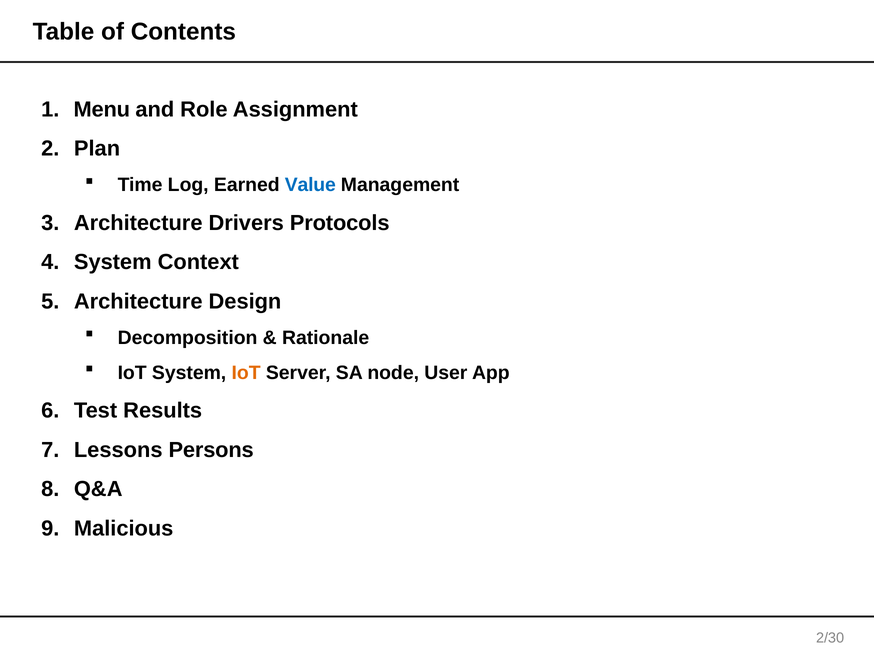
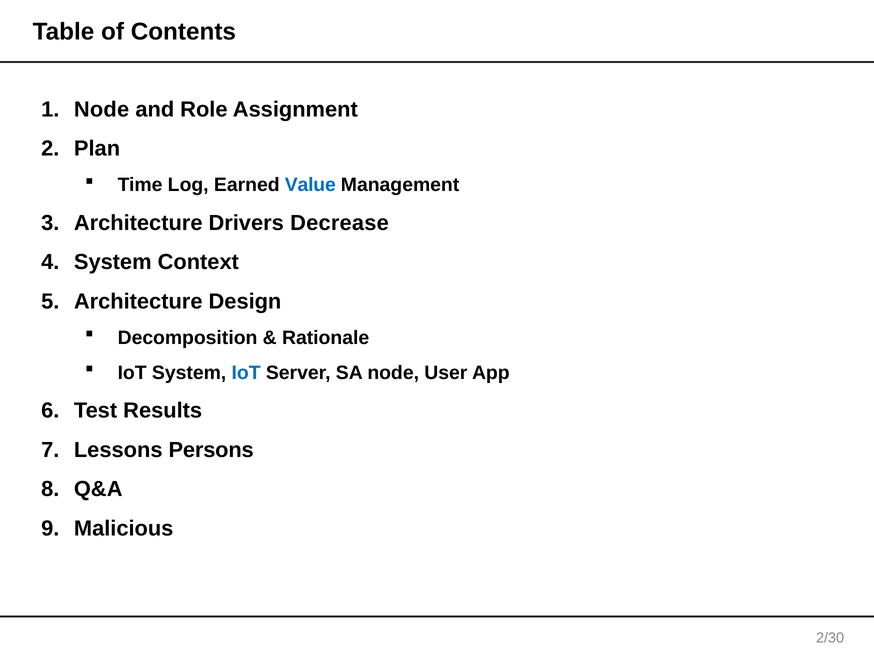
Menu at (102, 110): Menu -> Node
Protocols: Protocols -> Decrease
IoT at (246, 373) colour: orange -> blue
